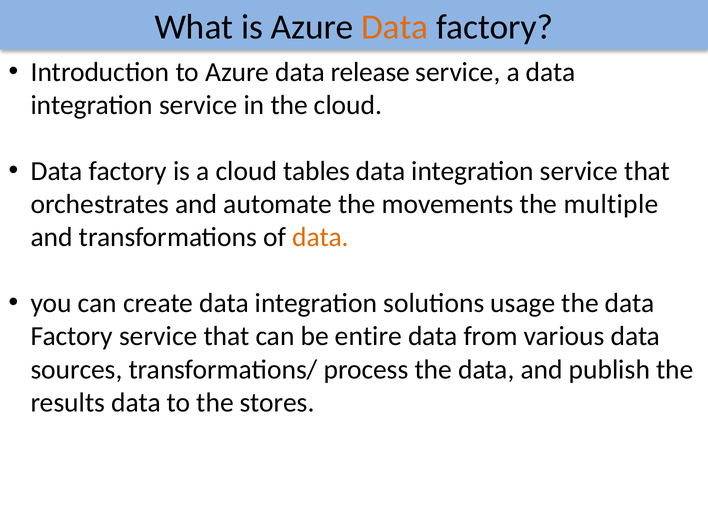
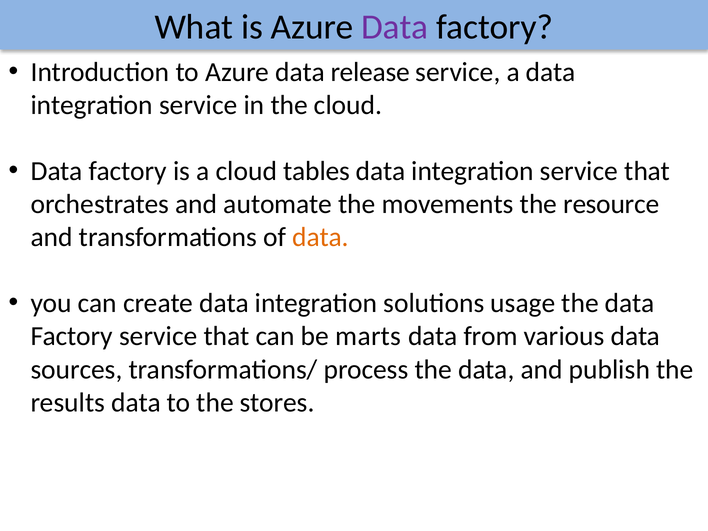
Data at (395, 27) colour: orange -> purple
multiple: multiple -> resource
entire: entire -> marts
